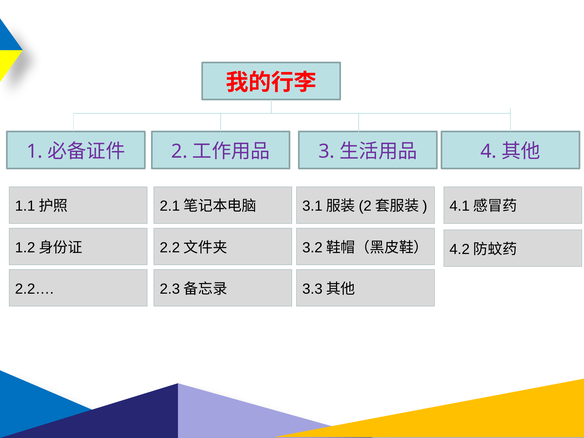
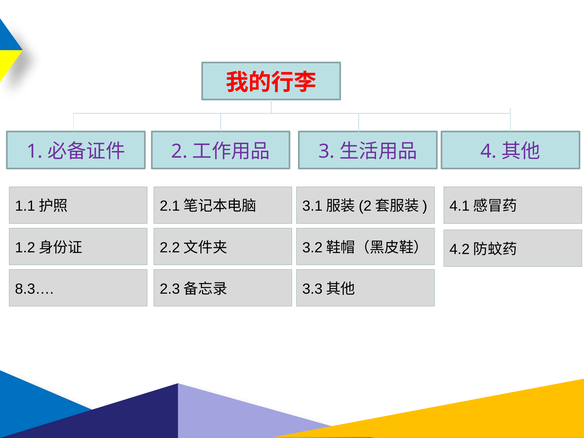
2.2…: 2.2… -> 8.3…
